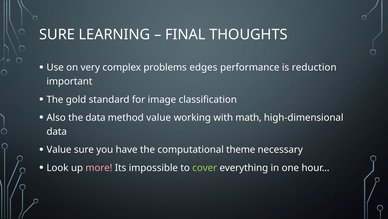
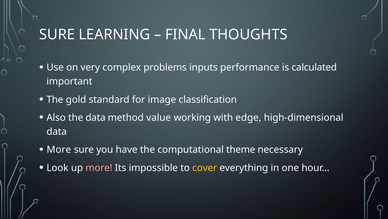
edges: edges -> inputs
reduction: reduction -> calculated
math: math -> edge
Value at (59, 149): Value -> More
cover colour: light green -> yellow
